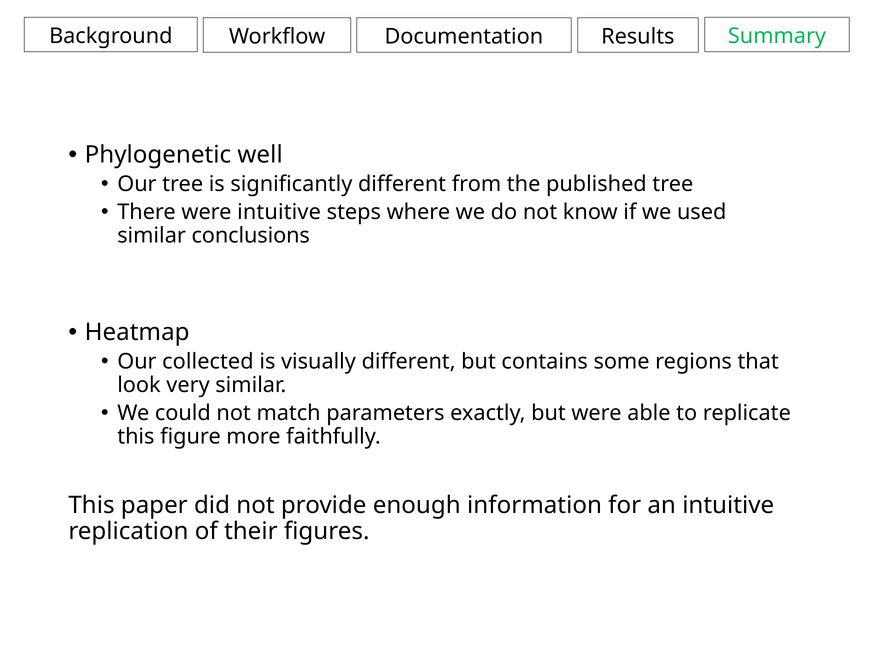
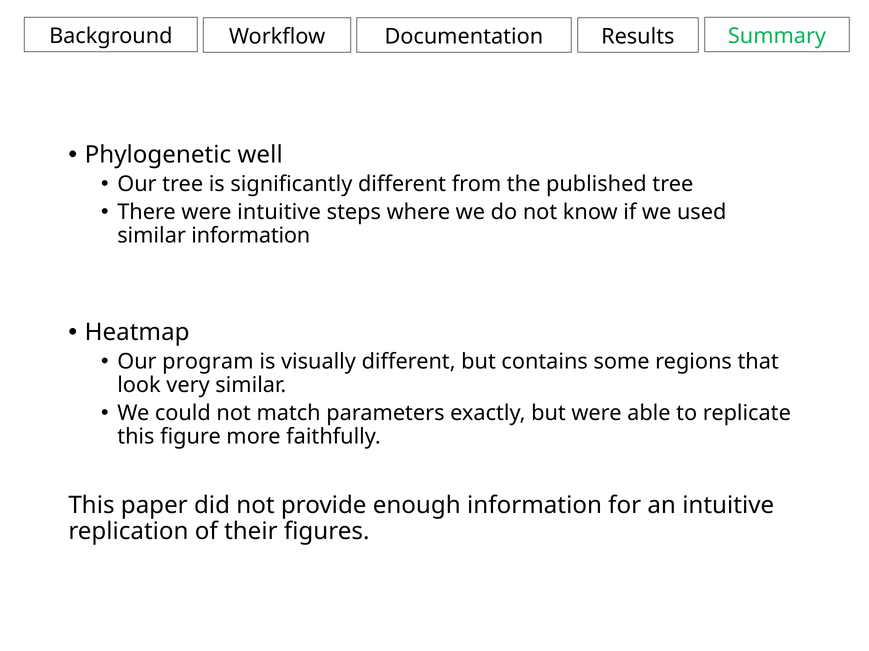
similar conclusions: conclusions -> information
collected: collected -> program
